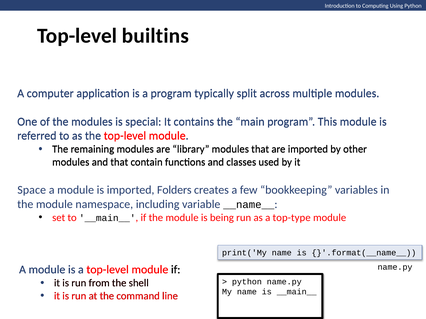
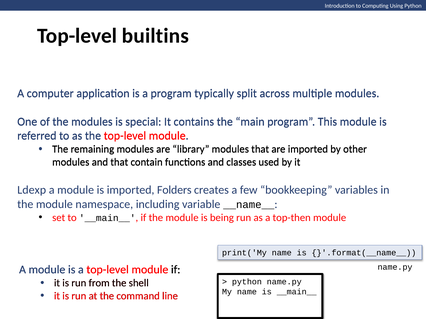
Space: Space -> Ldexp
top-type: top-type -> top-then
